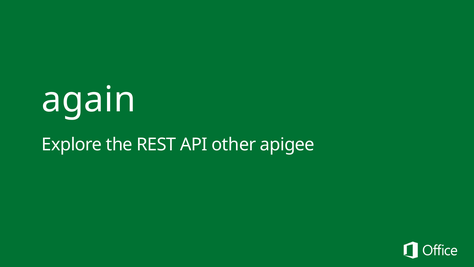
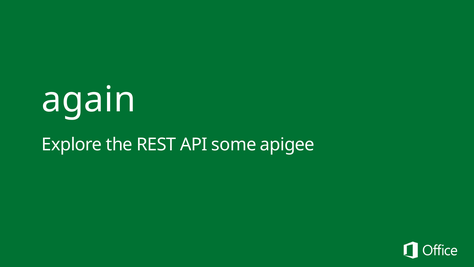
other: other -> some
